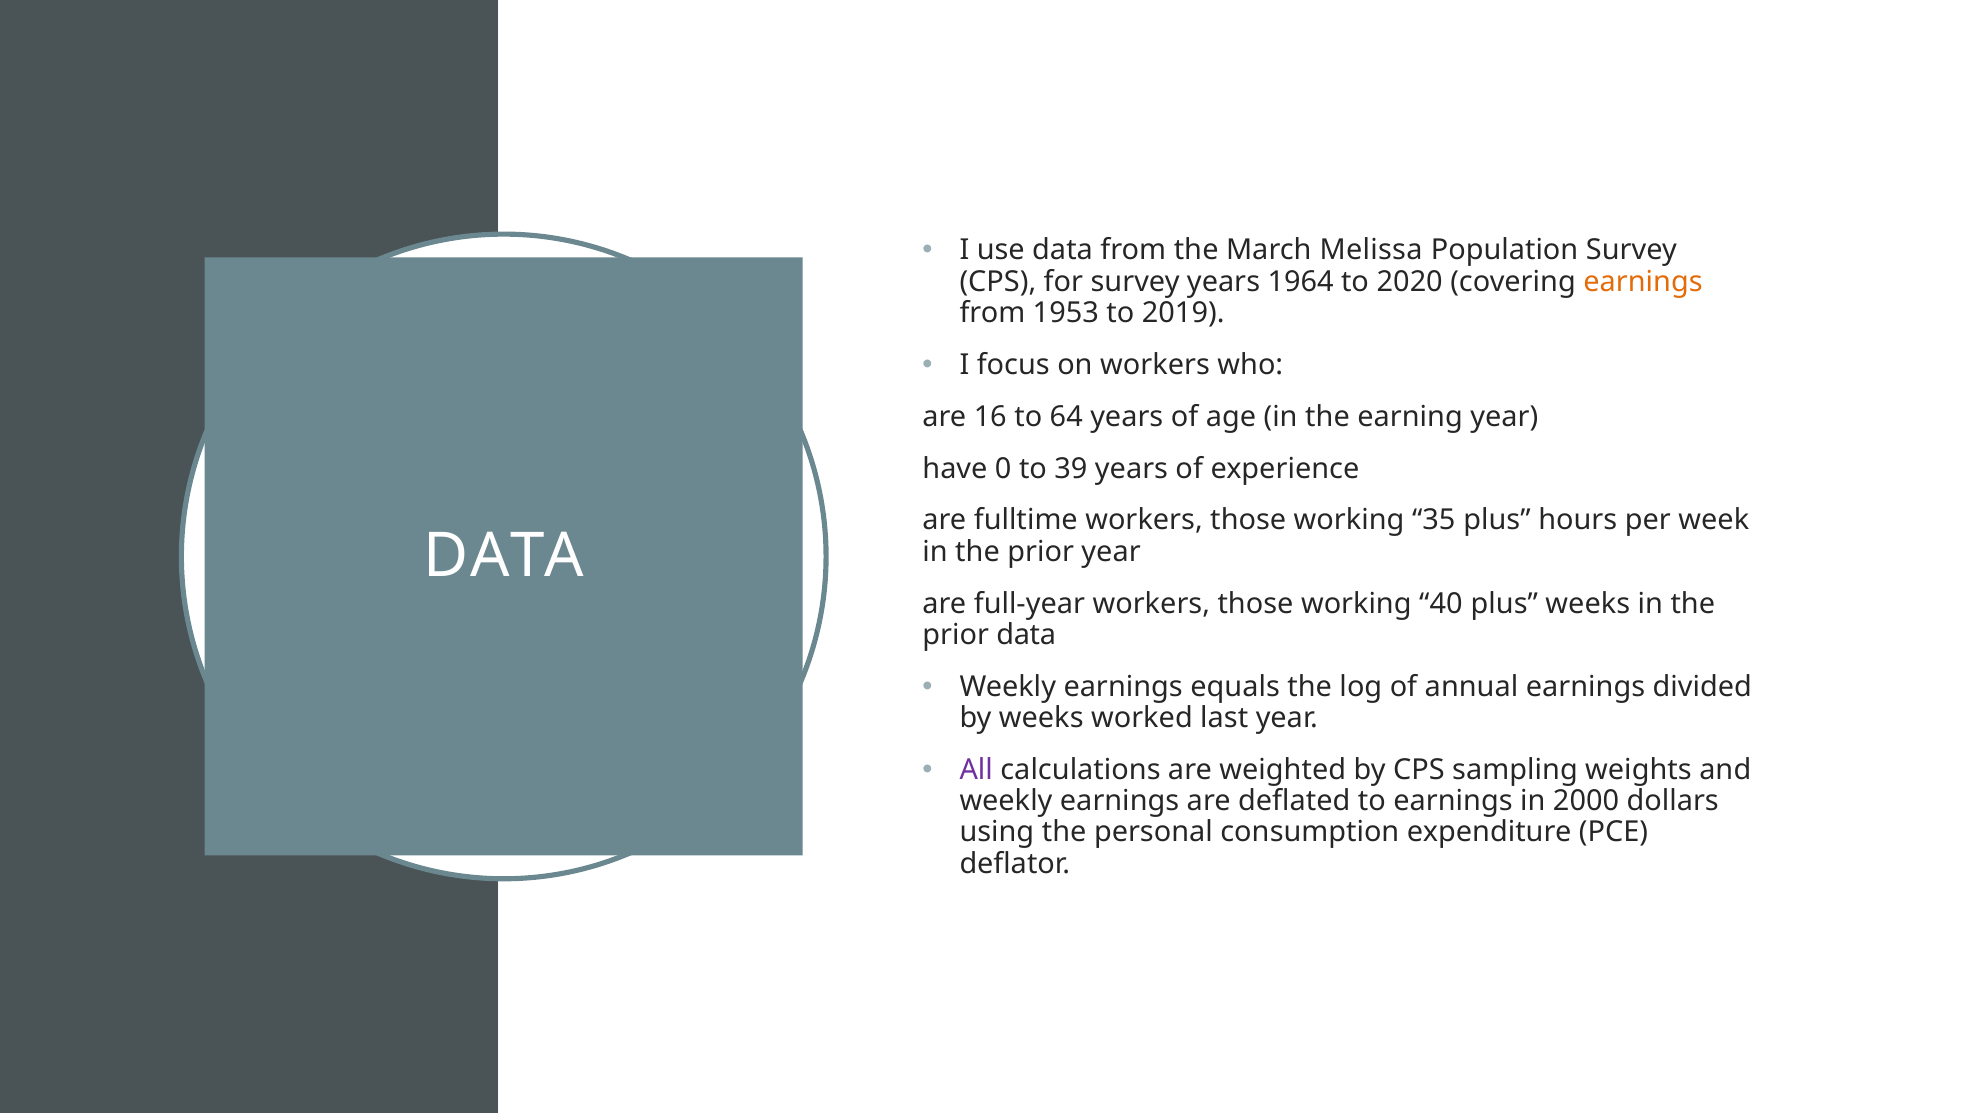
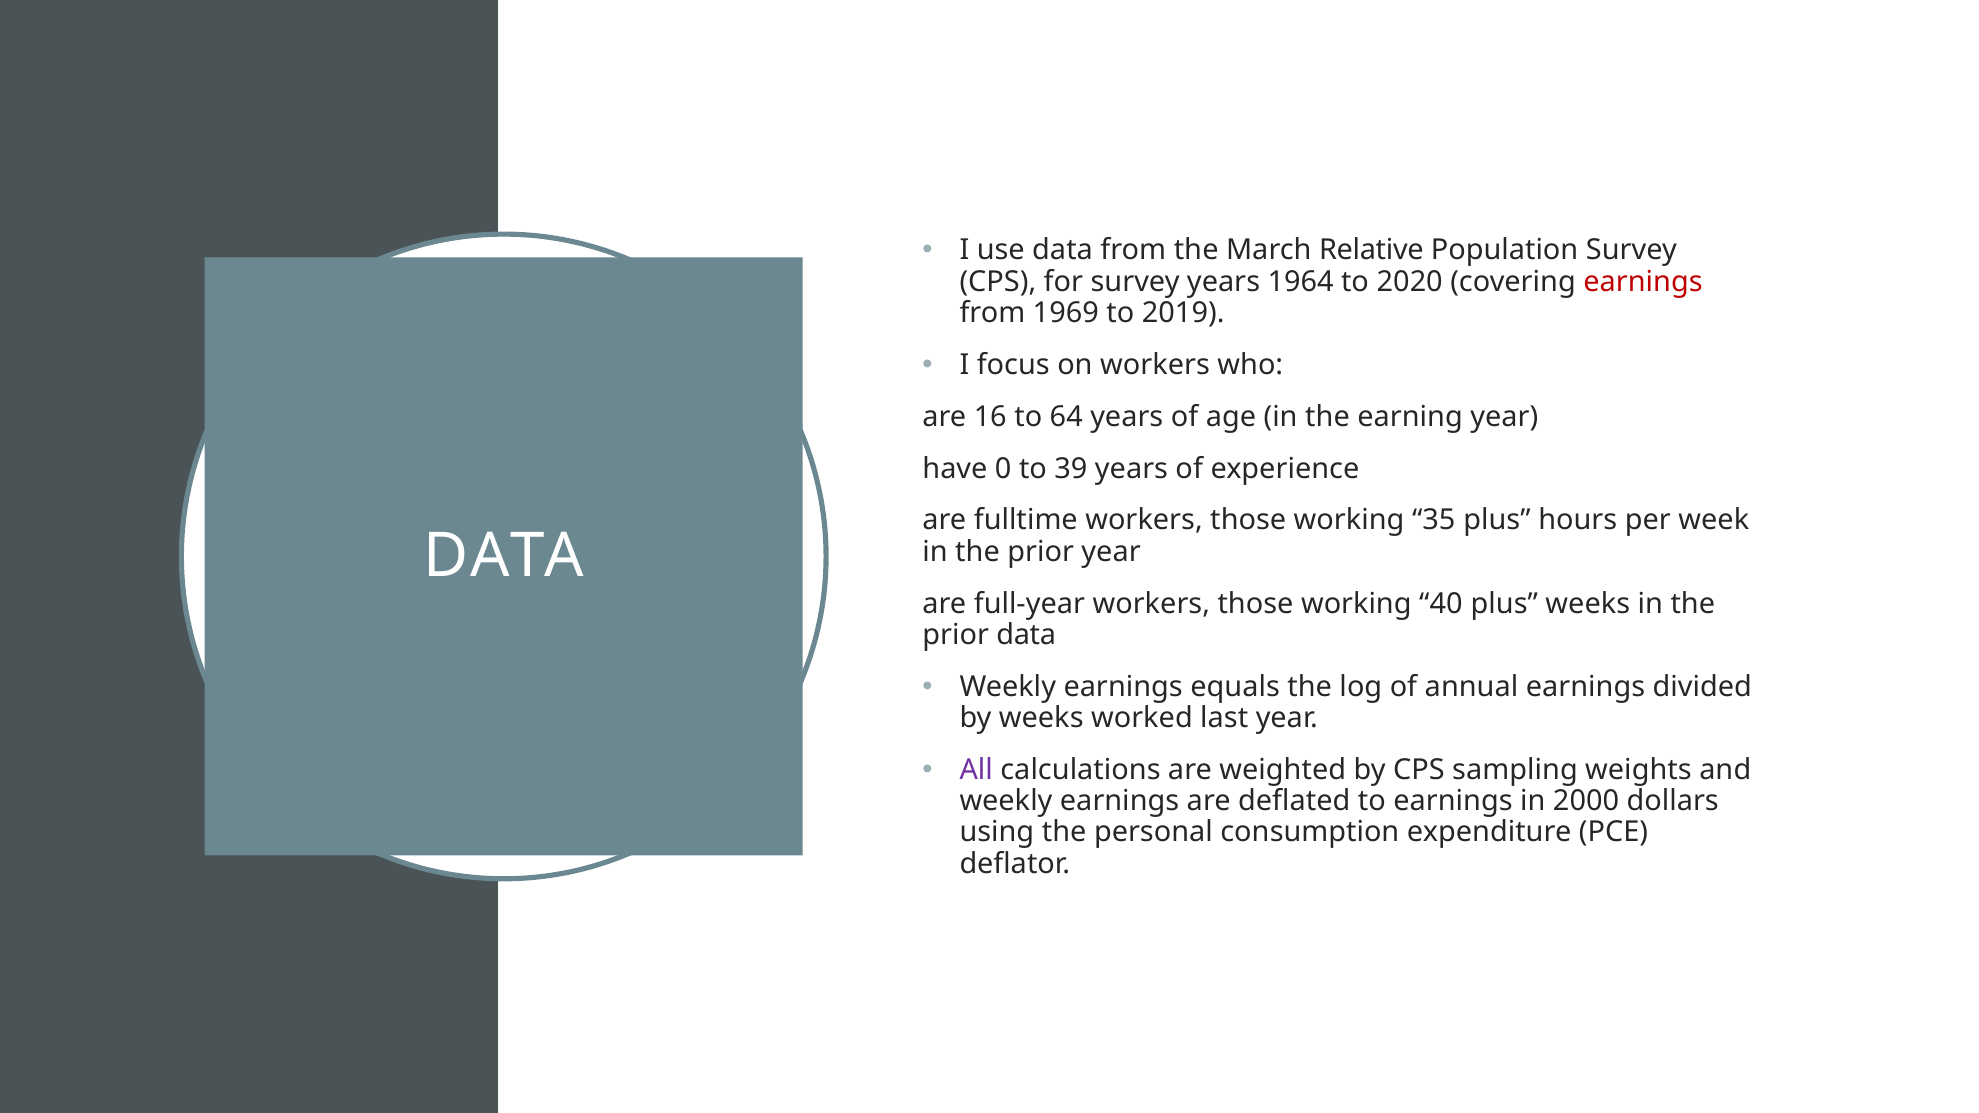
Melissa: Melissa -> Relative
earnings at (1643, 282) colour: orange -> red
1953: 1953 -> 1969
